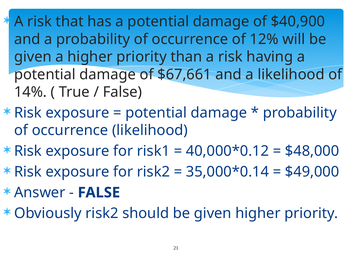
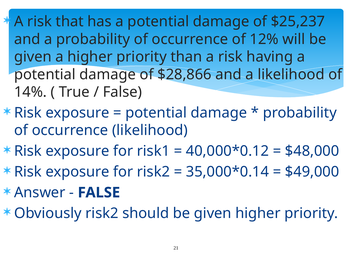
$40,900: $40,900 -> $25,237
$67,661: $67,661 -> $28,866
